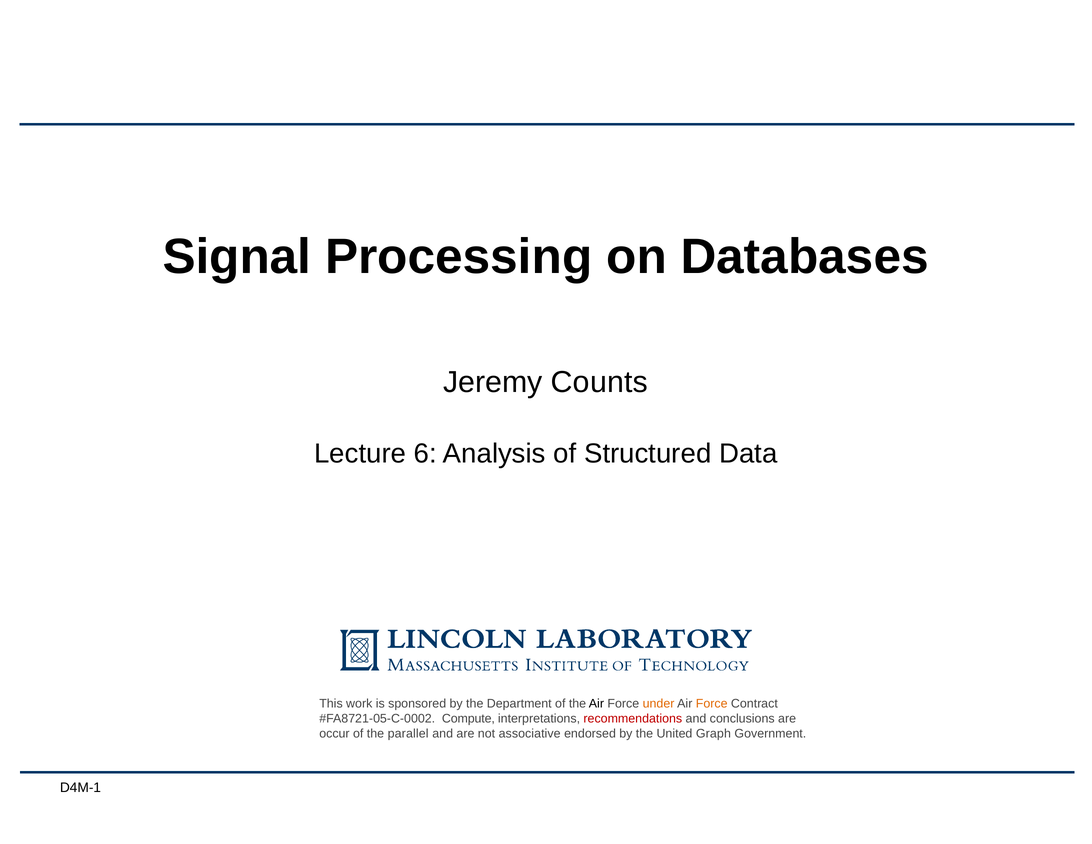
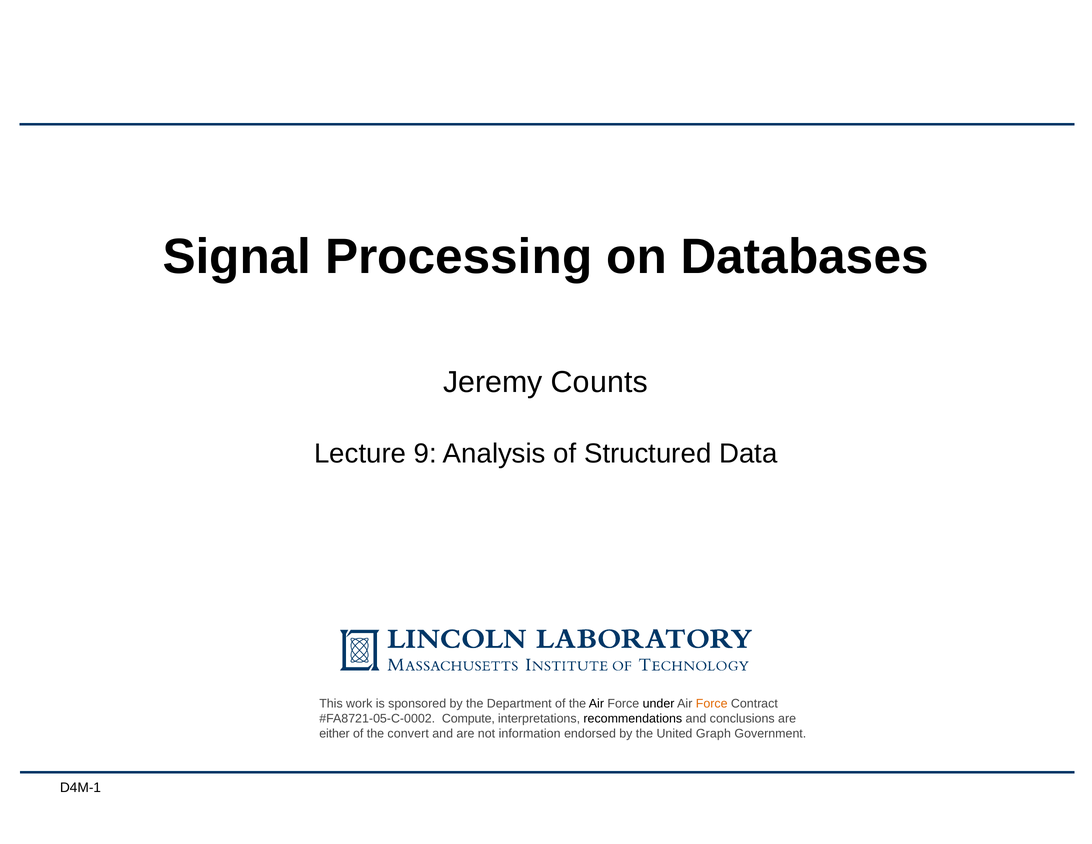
6: 6 -> 9
under colour: orange -> black
recommendations colour: red -> black
occur: occur -> either
parallel: parallel -> convert
associative: associative -> information
